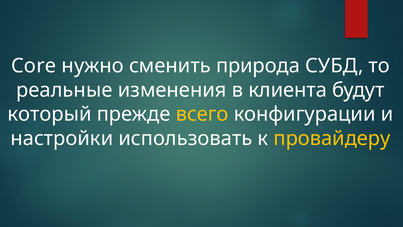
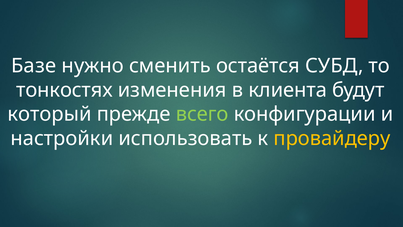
Core: Core -> Базе
природа: природа -> остаётся
реальные: реальные -> тонкостях
всего colour: yellow -> light green
